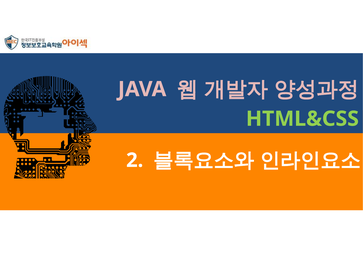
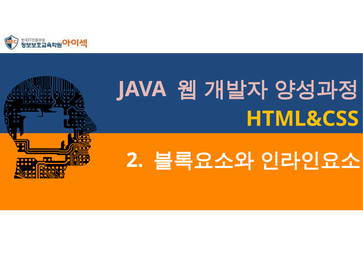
HTML&CSS colour: light green -> yellow
